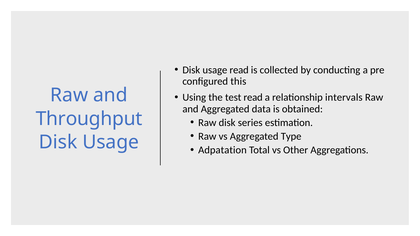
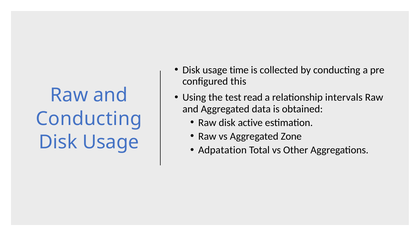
usage read: read -> time
Throughput at (89, 119): Throughput -> Conducting
series: series -> active
Type: Type -> Zone
